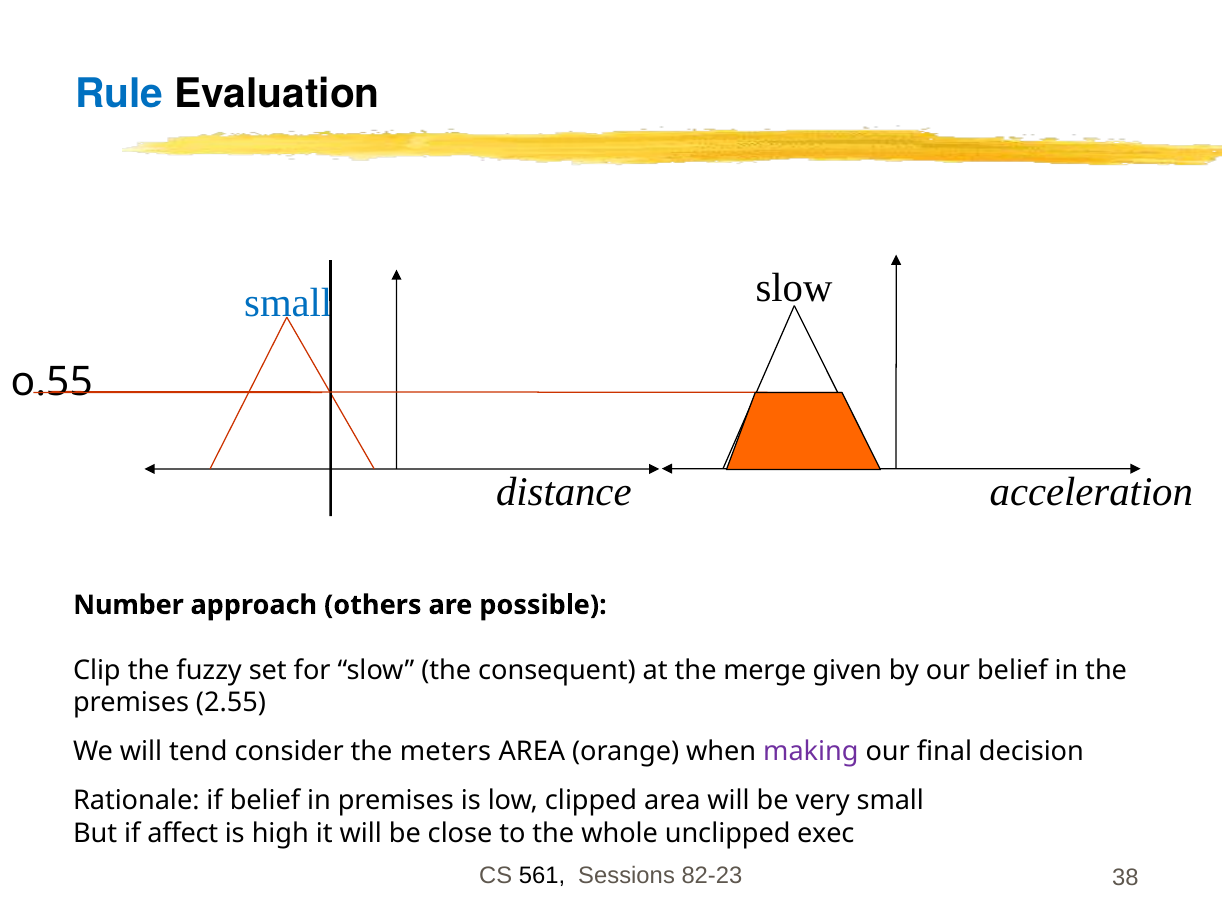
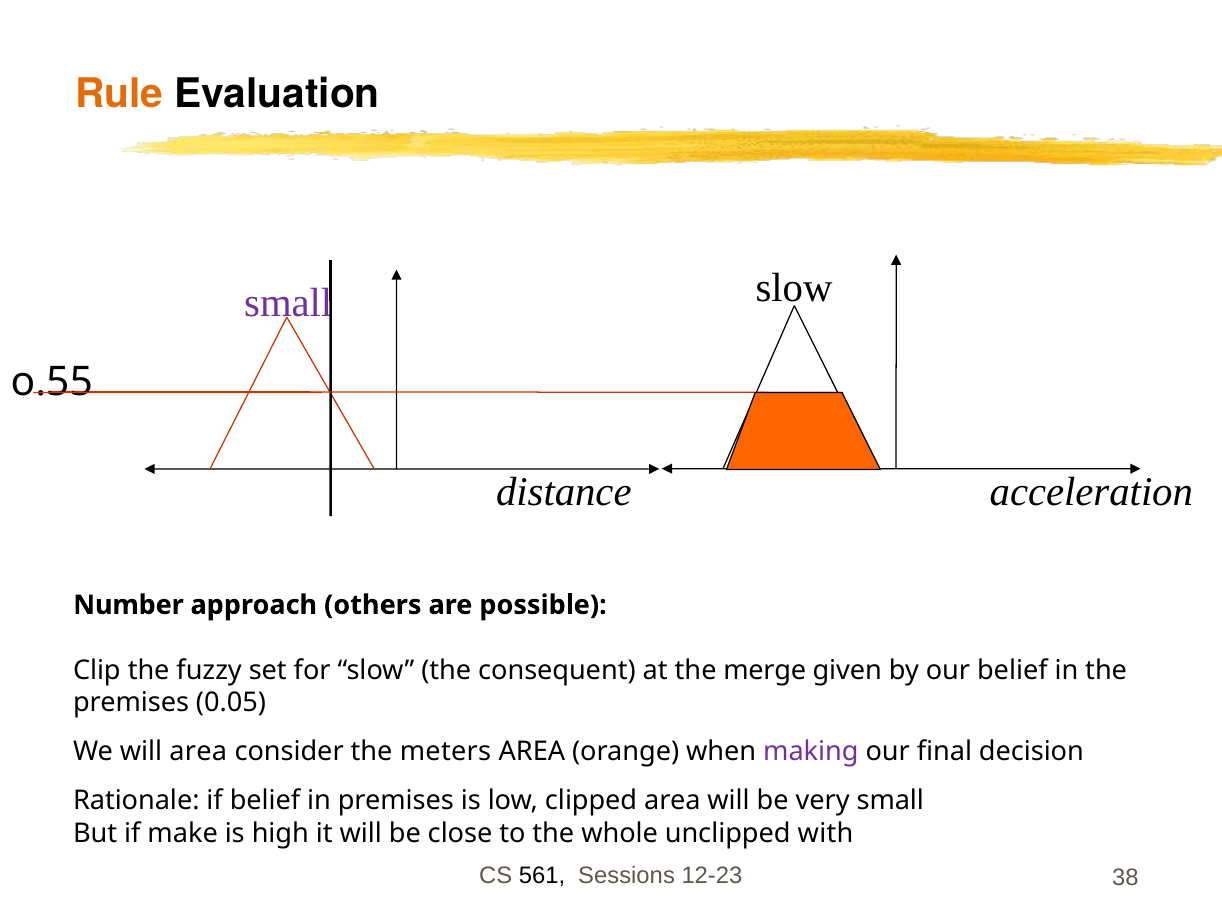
Rule colour: blue -> orange
small at (288, 302) colour: blue -> purple
2.55: 2.55 -> 0.05
will tend: tend -> area
affect: affect -> make
exec: exec -> with
82-23: 82-23 -> 12-23
